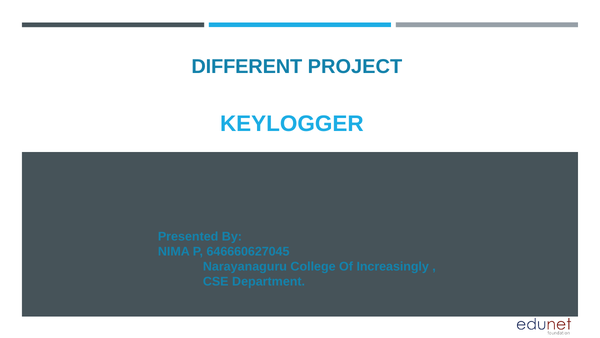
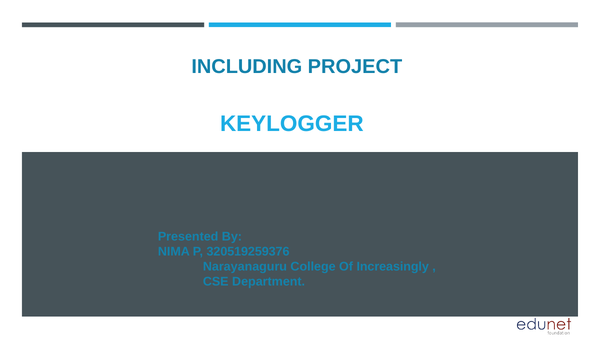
DIFFERENT: DIFFERENT -> INCLUDING
646660627045: 646660627045 -> 320519259376
